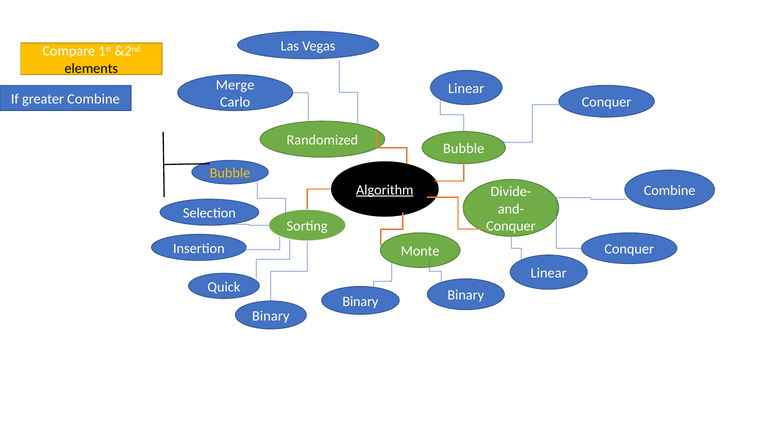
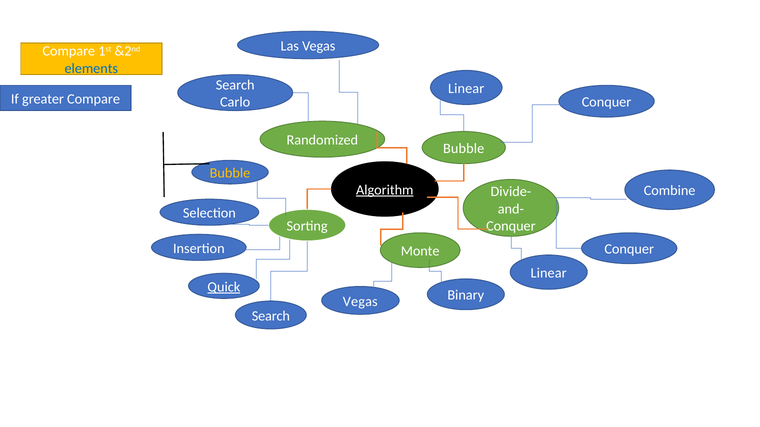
elements colour: black -> blue
Merge at (235, 85): Merge -> Search
greater Combine: Combine -> Compare
Quick underline: none -> present
Binary at (360, 302): Binary -> Vegas
Binary at (271, 316): Binary -> Search
